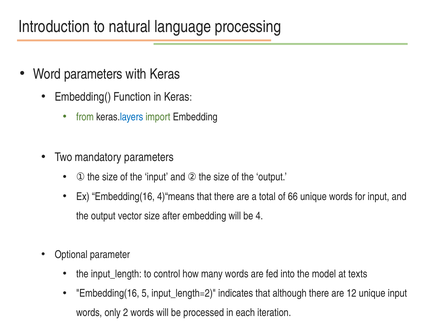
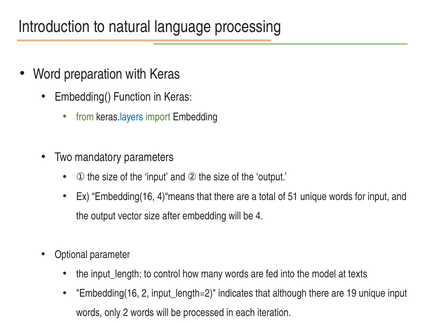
Word parameters: parameters -> preparation
66: 66 -> 51
Embedding(16 5: 5 -> 2
12: 12 -> 19
